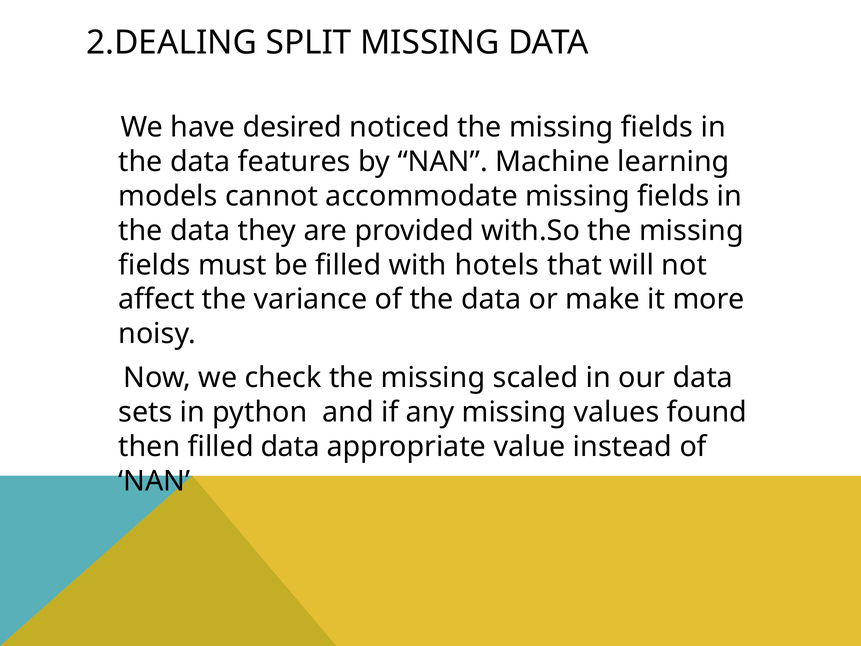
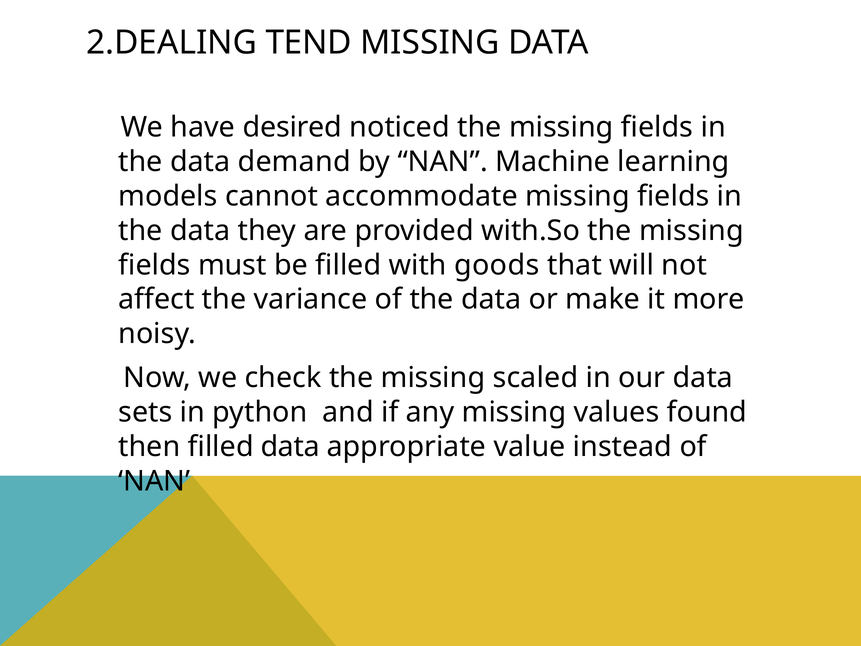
SPLIT: SPLIT -> TEND
features: features -> demand
hotels: hotels -> goods
